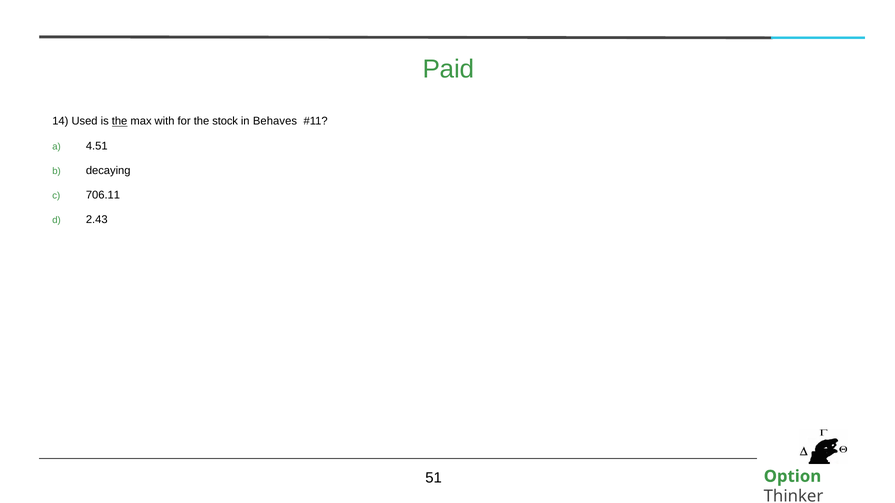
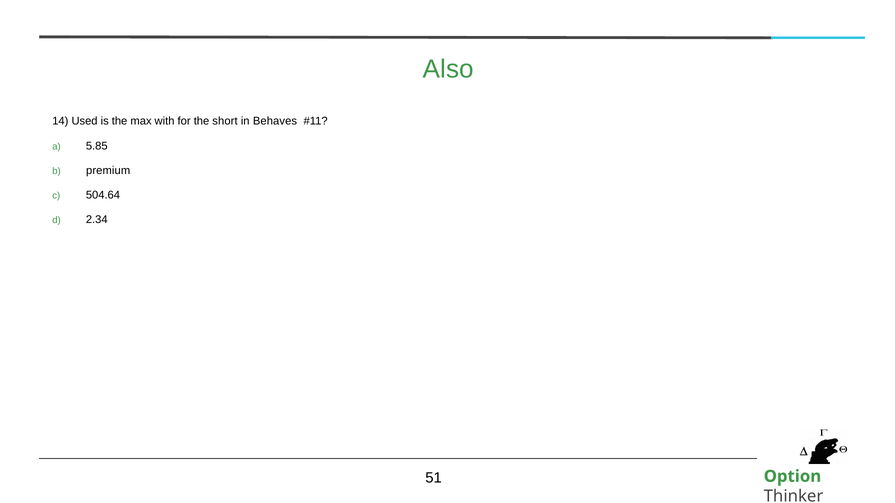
Paid: Paid -> Also
the at (120, 121) underline: present -> none
stock: stock -> short
4.51: 4.51 -> 5.85
decaying: decaying -> premium
706.11: 706.11 -> 504.64
2.43: 2.43 -> 2.34
